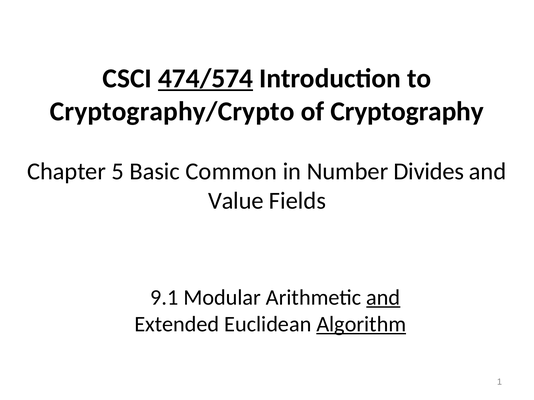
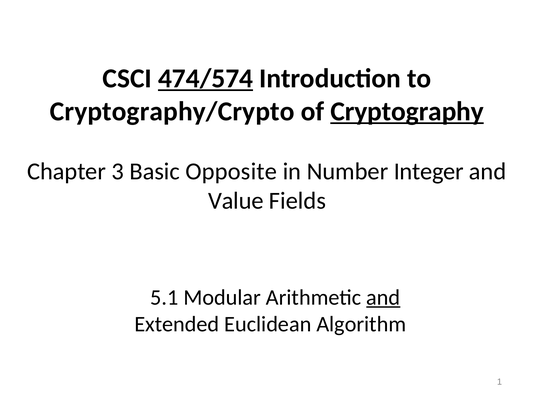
Cryptography underline: none -> present
5: 5 -> 3
Common: Common -> Opposite
Divides: Divides -> Integer
9.1: 9.1 -> 5.1
Algorithm underline: present -> none
